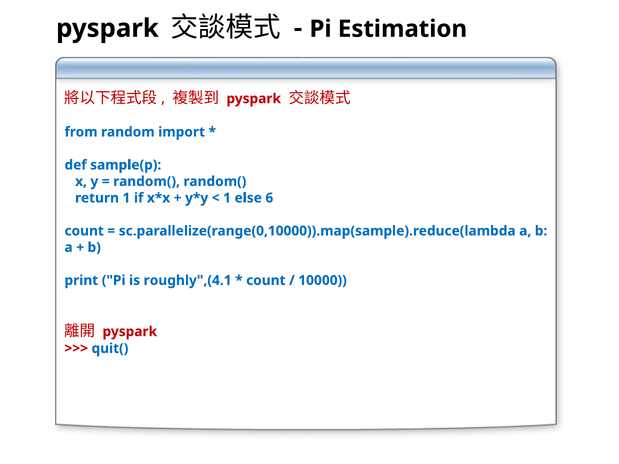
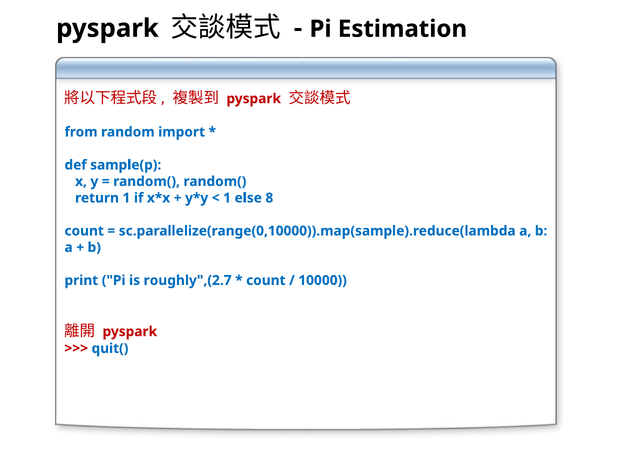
6: 6 -> 8
roughly",(4.1: roughly",(4.1 -> roughly",(2.7
